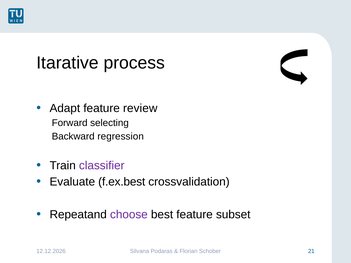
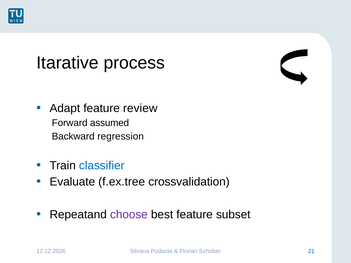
selecting: selecting -> assumed
classifier colour: purple -> blue
f.ex.best: f.ex.best -> f.ex.tree
